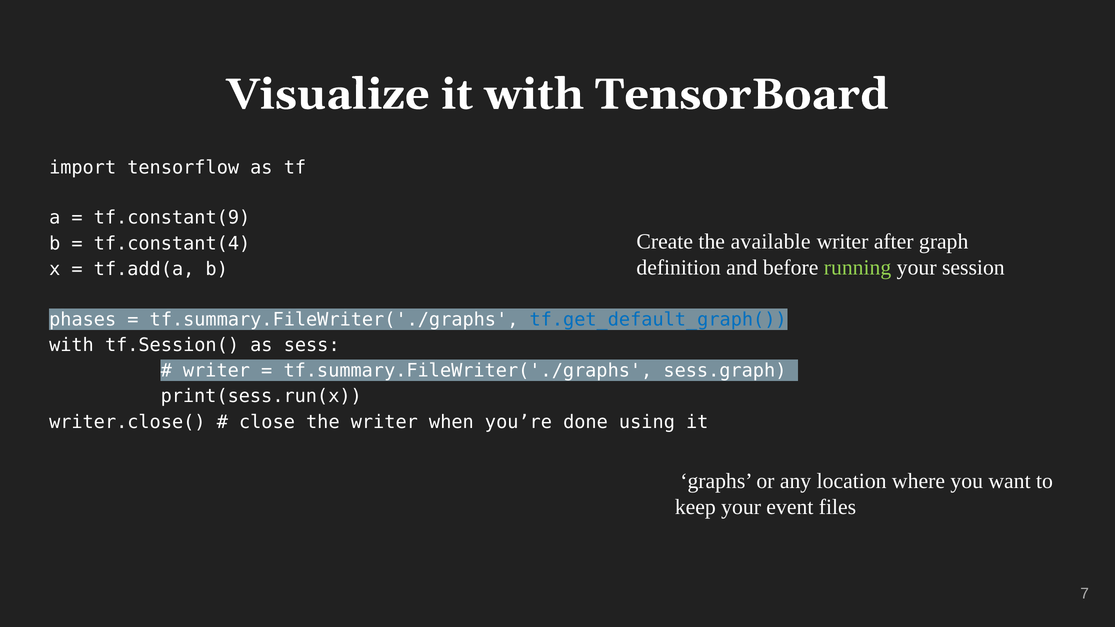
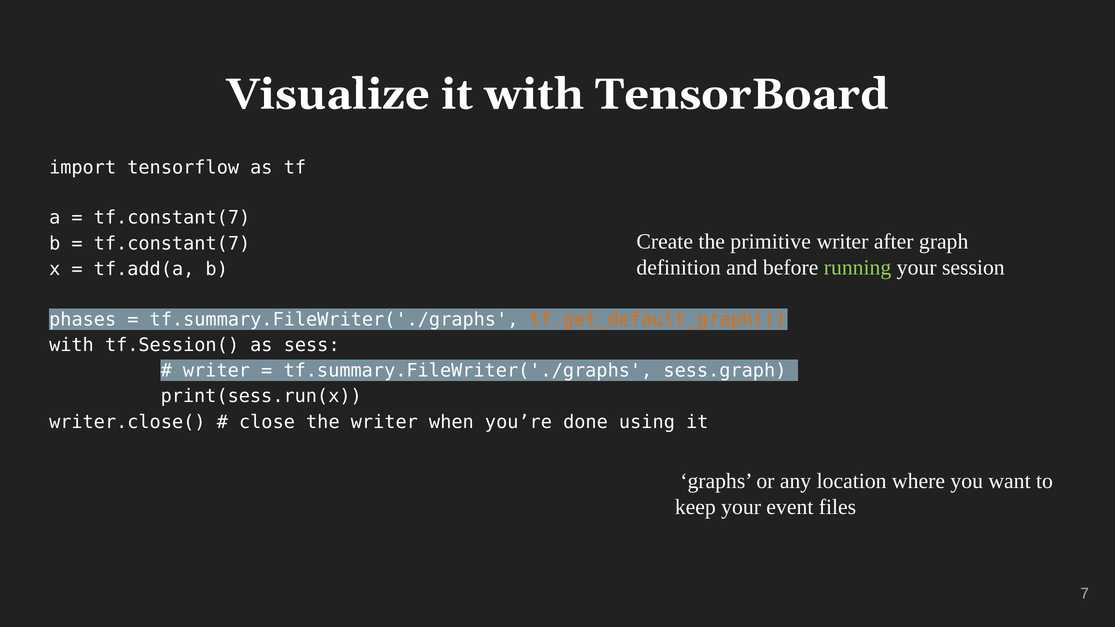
tf.constant(9 at (172, 218): tf.constant(9 -> tf.constant(7
available: available -> primitive
tf.constant(4 at (172, 243): tf.constant(4 -> tf.constant(7
tf.get_default_graph( colour: blue -> orange
